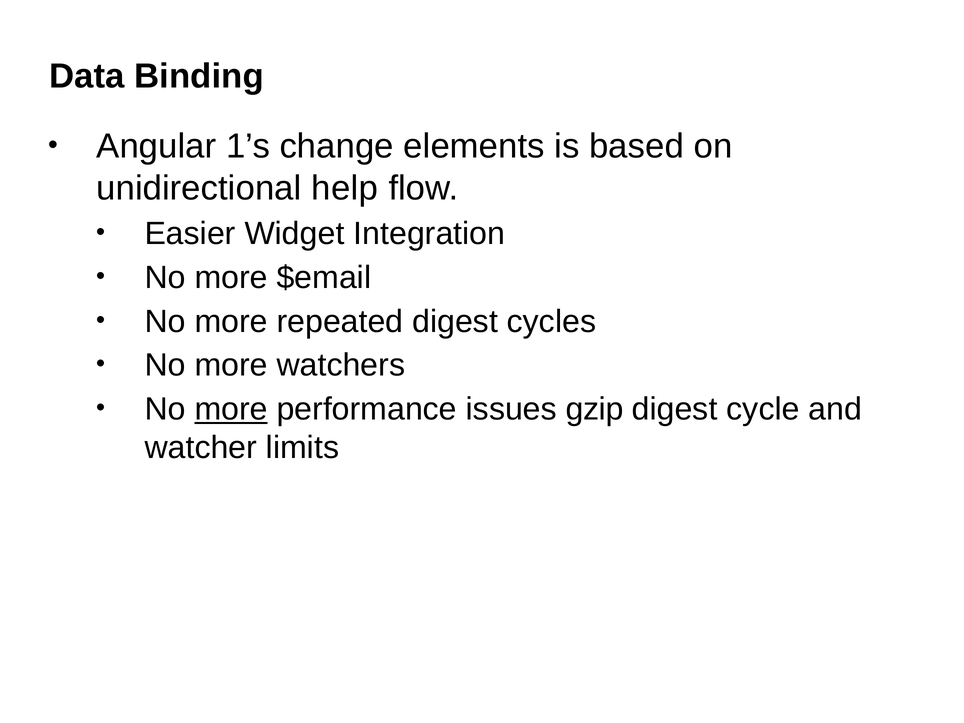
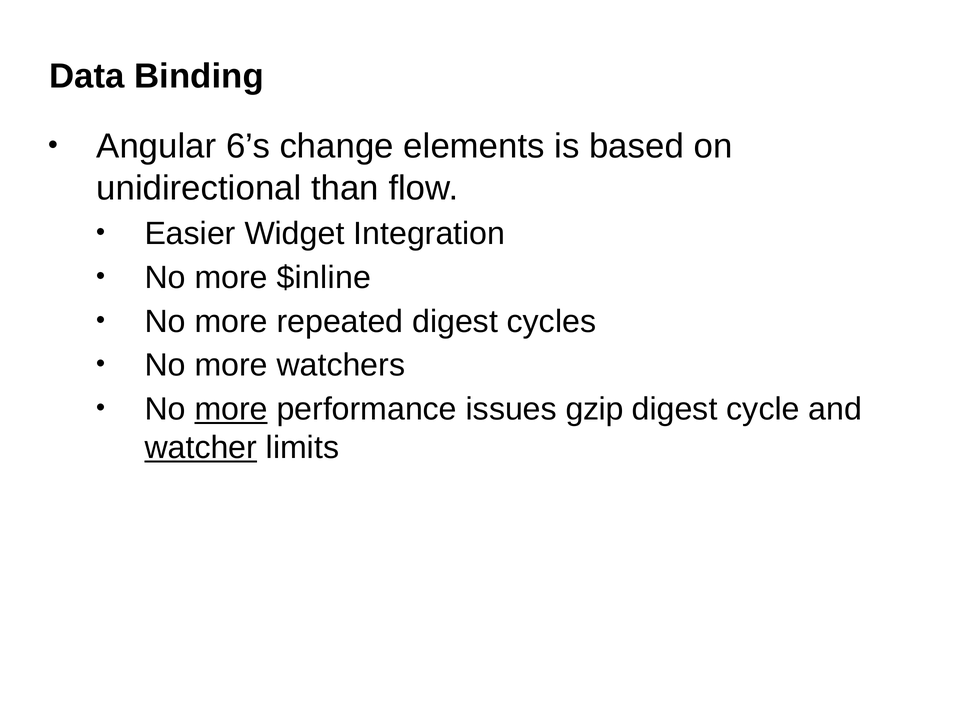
1’s: 1’s -> 6’s
help: help -> than
$email: $email -> $inline
watcher underline: none -> present
